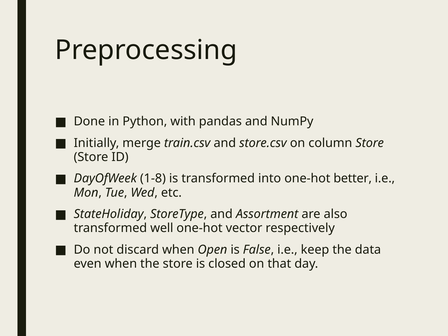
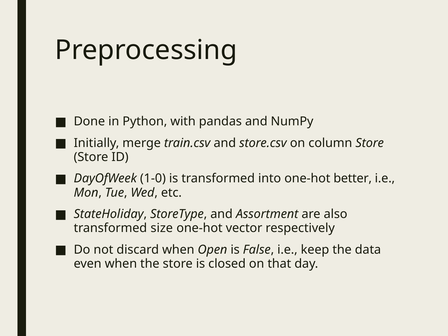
1-8: 1-8 -> 1-0
well: well -> size
